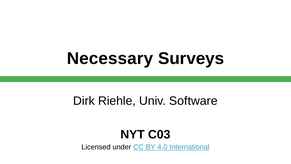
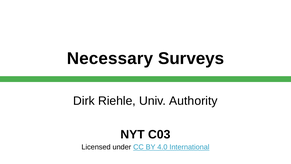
Software: Software -> Authority
